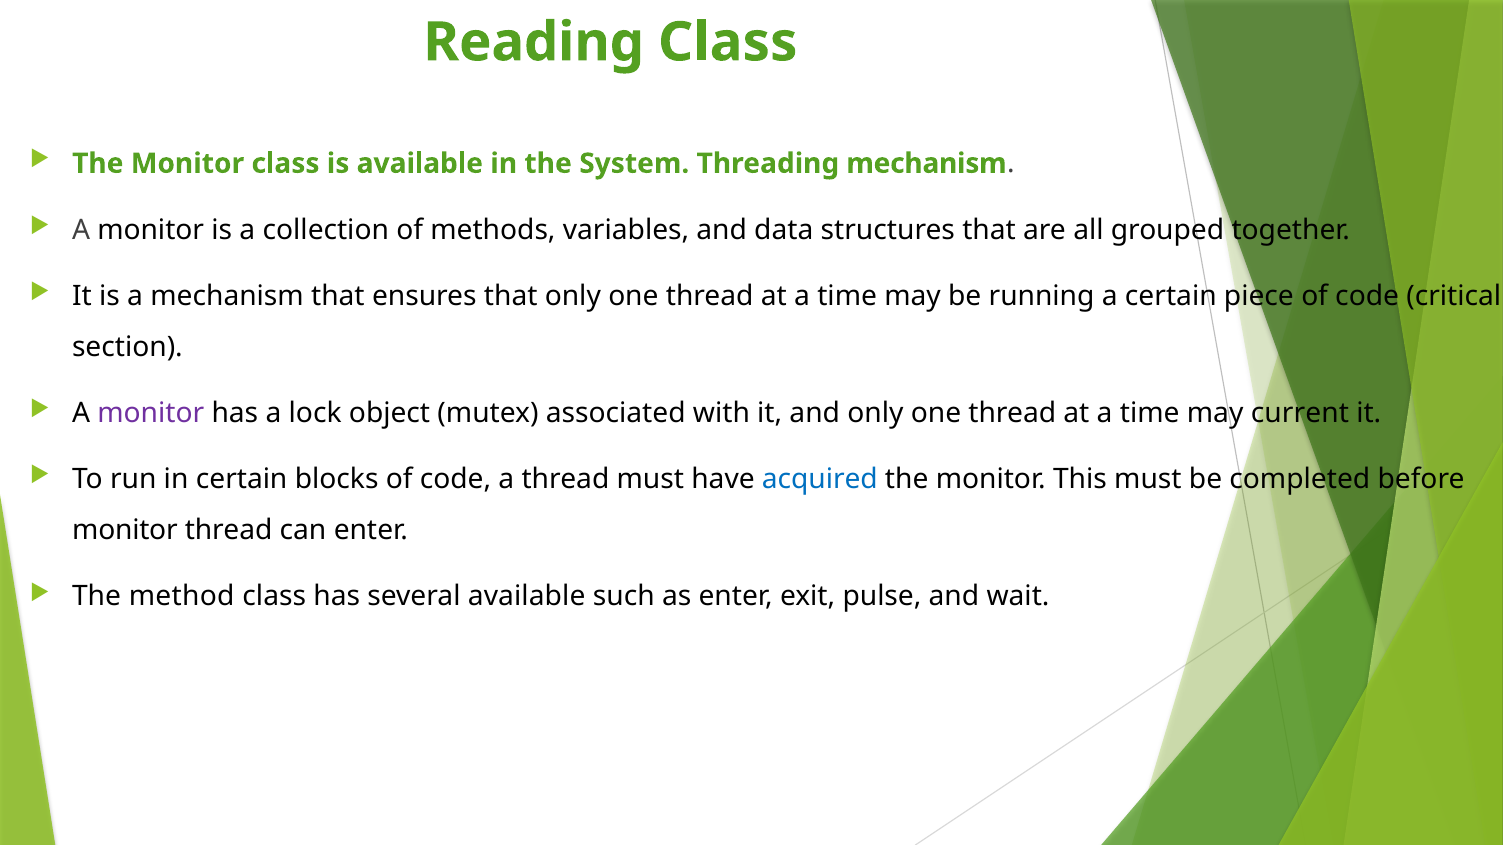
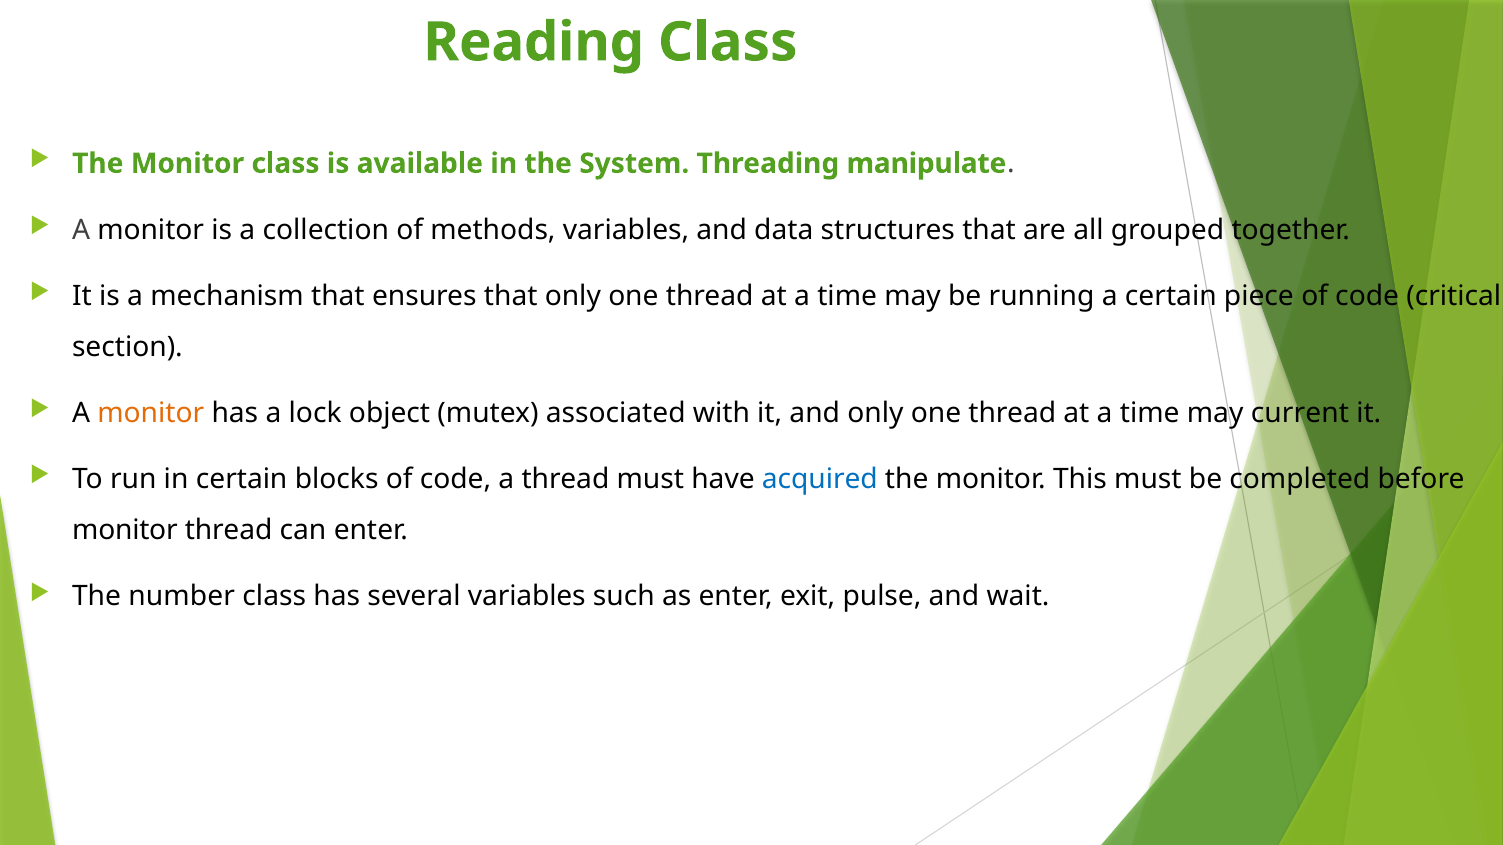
Threading mechanism: mechanism -> manipulate
monitor at (151, 414) colour: purple -> orange
method: method -> number
several available: available -> variables
